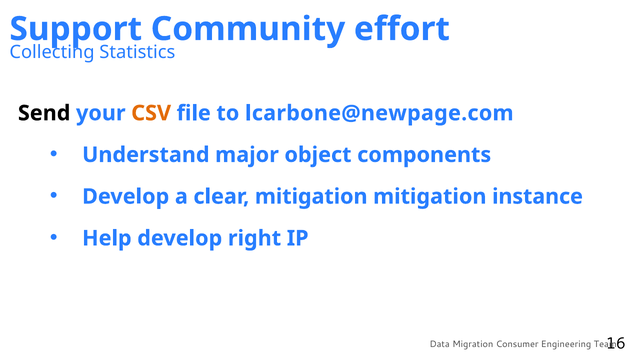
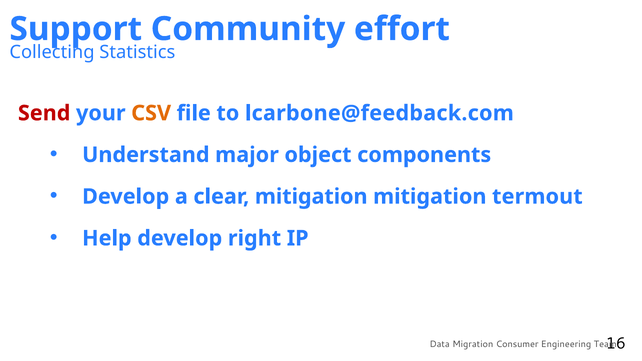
Send colour: black -> red
lcarbone@newpage.com: lcarbone@newpage.com -> lcarbone@feedback.com
instance: instance -> termout
